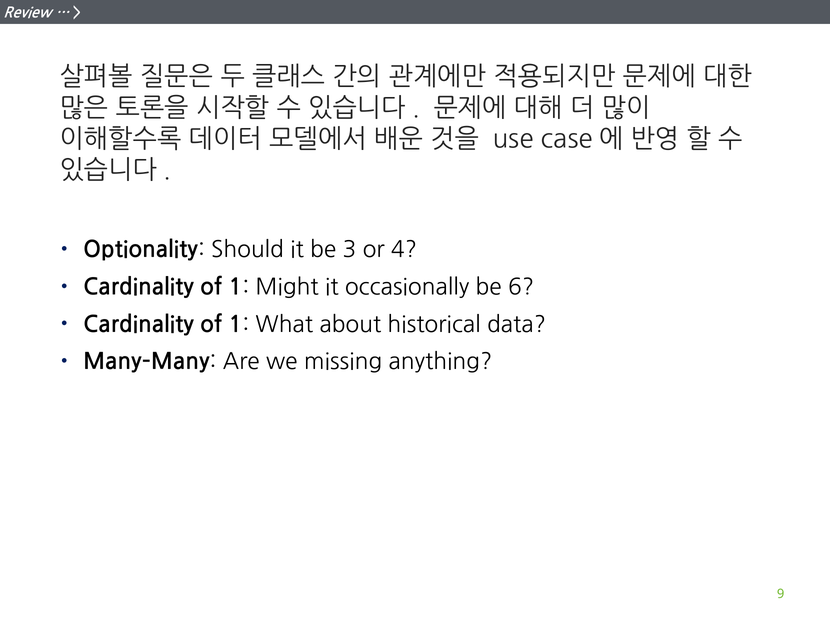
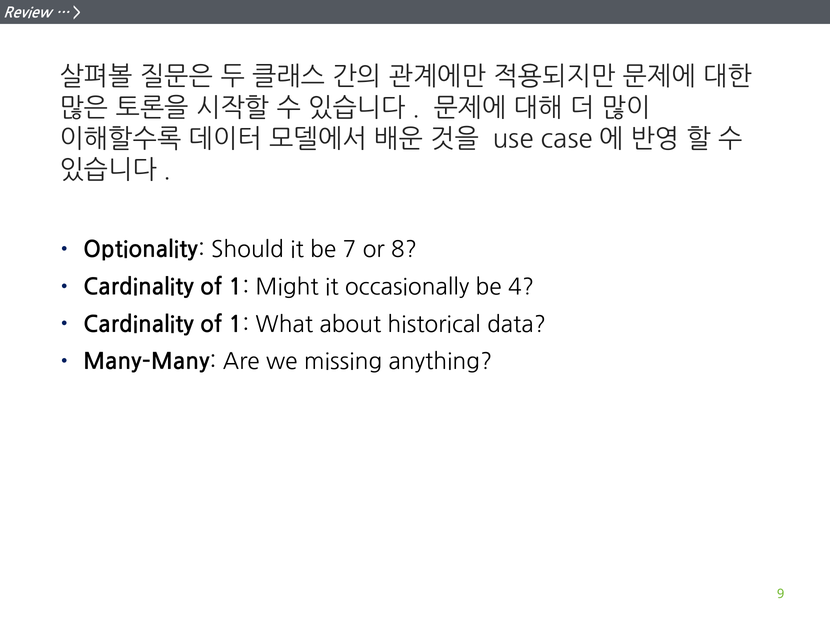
3: 3 -> 7
4: 4 -> 8
6: 6 -> 4
